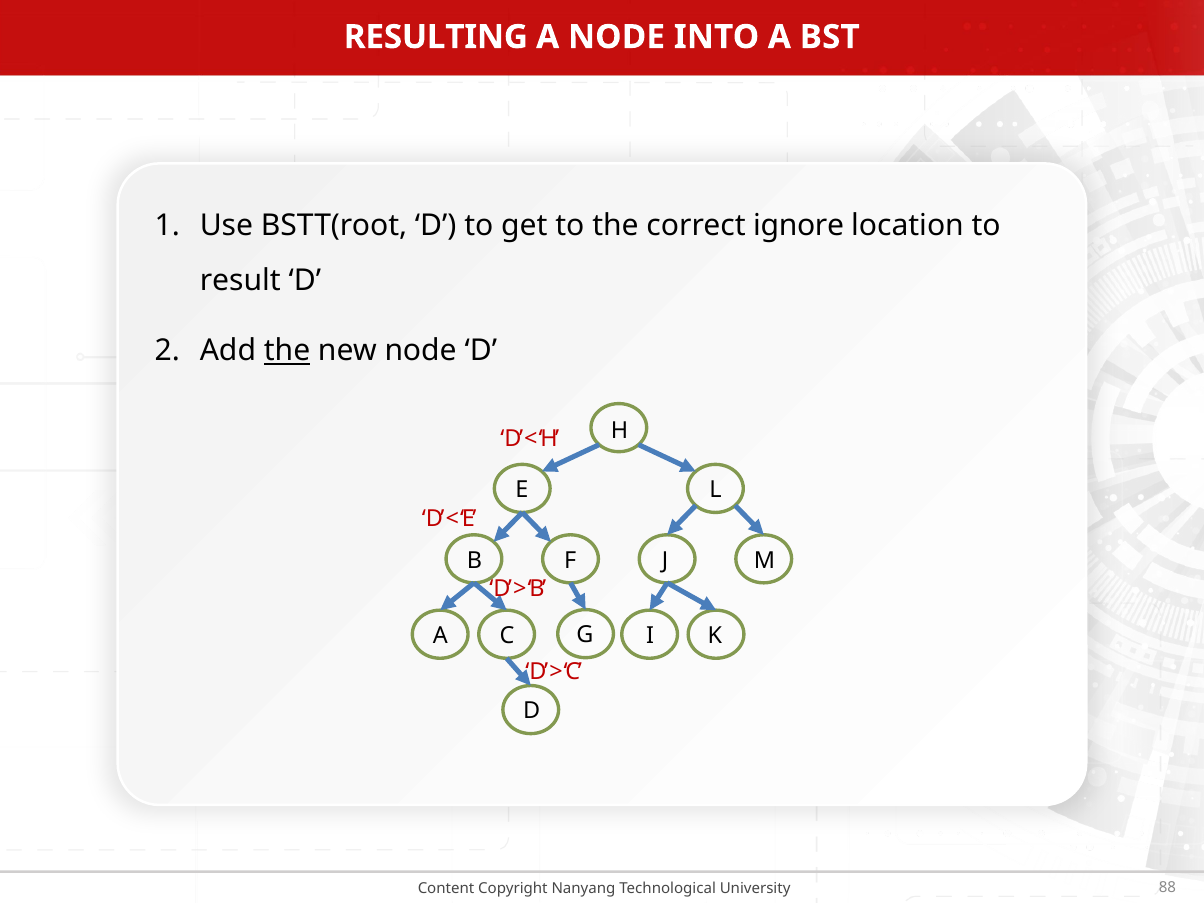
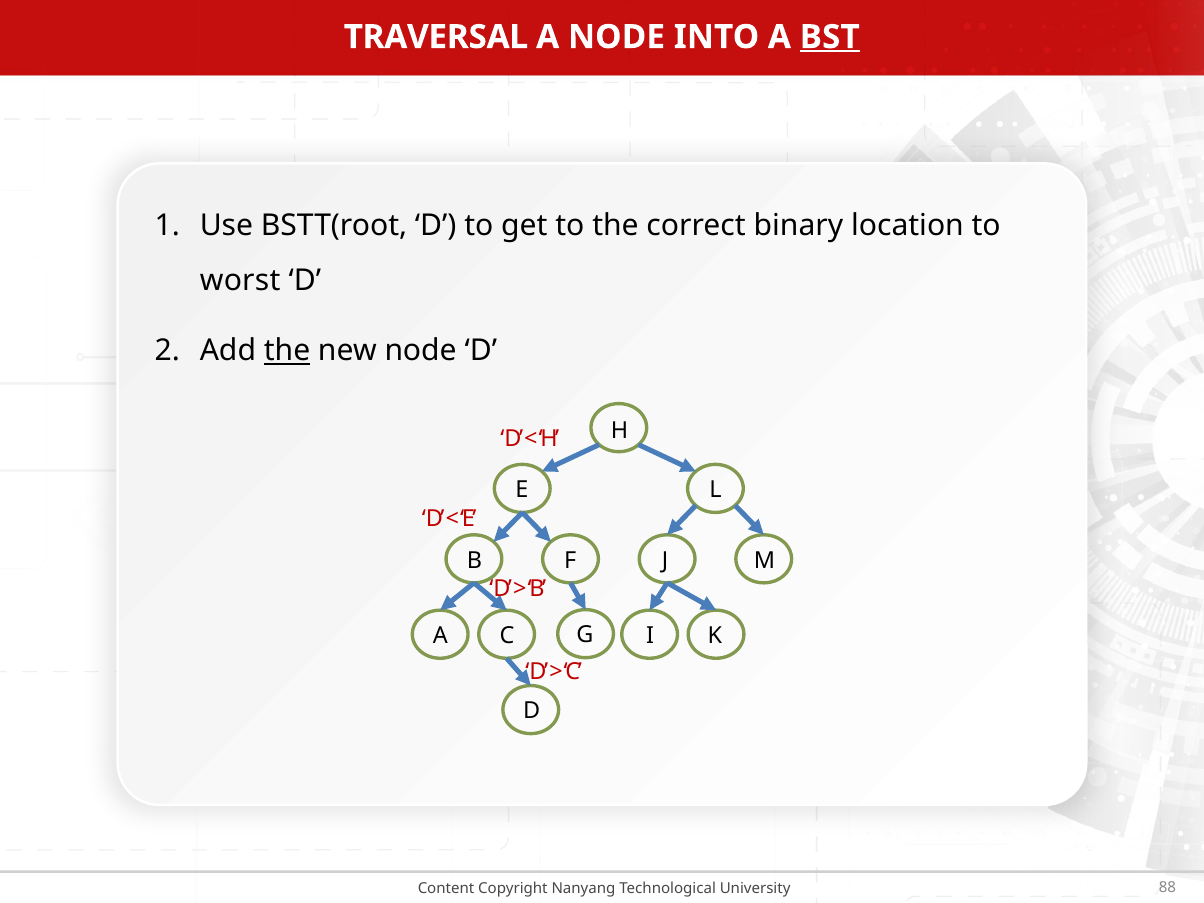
RESULTING: RESULTING -> TRAVERSAL
BST underline: none -> present
ignore: ignore -> binary
result: result -> worst
